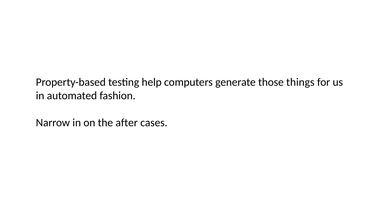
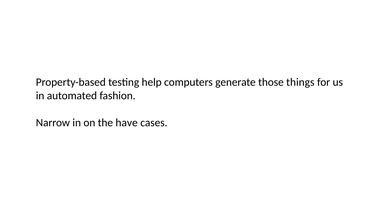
after: after -> have
